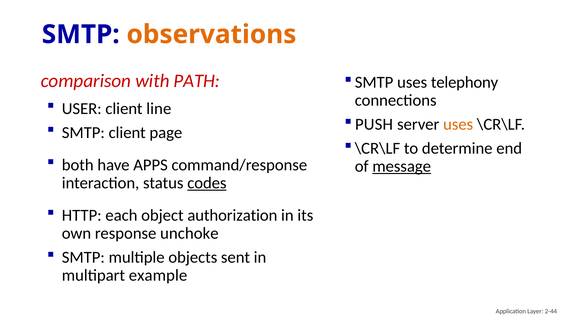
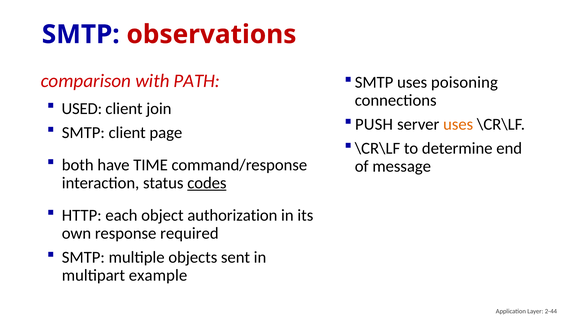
observations colour: orange -> red
telephony: telephony -> poisoning
USER: USER -> USED
line: line -> join
APPS: APPS -> TIME
message underline: present -> none
unchoke: unchoke -> required
